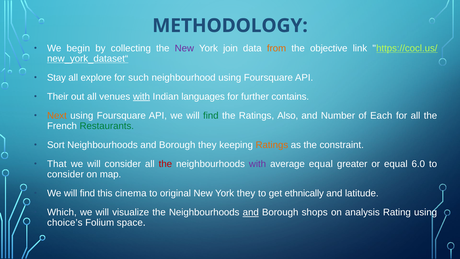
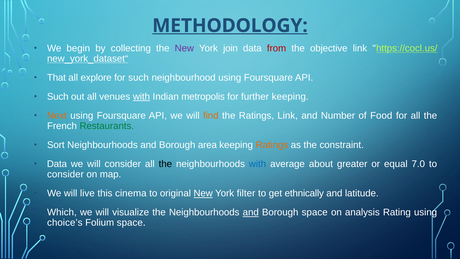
METHODOLOGY underline: none -> present
from colour: orange -> red
Stay: Stay -> That
Their at (58, 97): Their -> Such
languages: languages -> metropolis
further contains: contains -> keeping
find at (211, 116) colour: green -> orange
Ratings Also: Also -> Link
Each: Each -> Food
Borough they: they -> area
That at (57, 164): That -> Data
the at (165, 164) colour: red -> black
with at (258, 164) colour: purple -> blue
average equal: equal -> about
6.0: 6.0 -> 7.0
find at (87, 193): find -> live
New at (203, 193) underline: none -> present
York they: they -> filter
Borough shops: shops -> space
